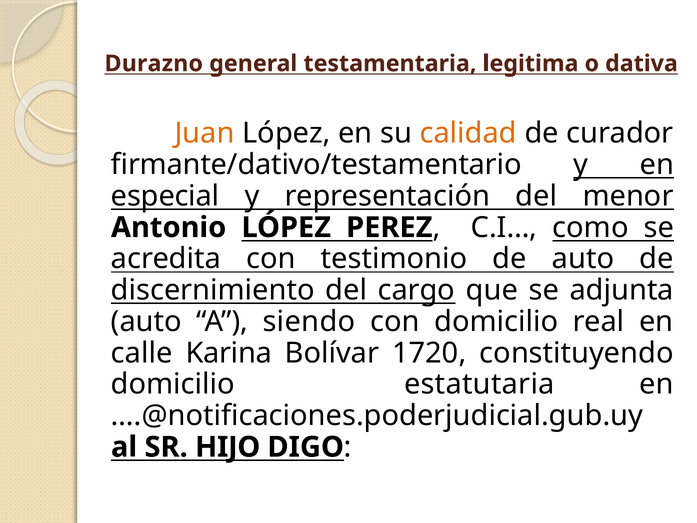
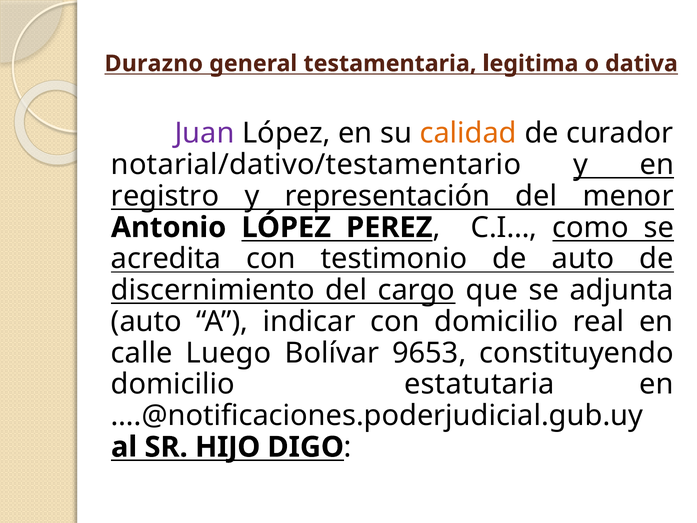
Juan colour: orange -> purple
firmante/dativo/testamentario: firmante/dativo/testamentario -> notarial/dativo/testamentario
especial: especial -> registro
siendo: siendo -> indicar
Karina: Karina -> Luego
1720: 1720 -> 9653
